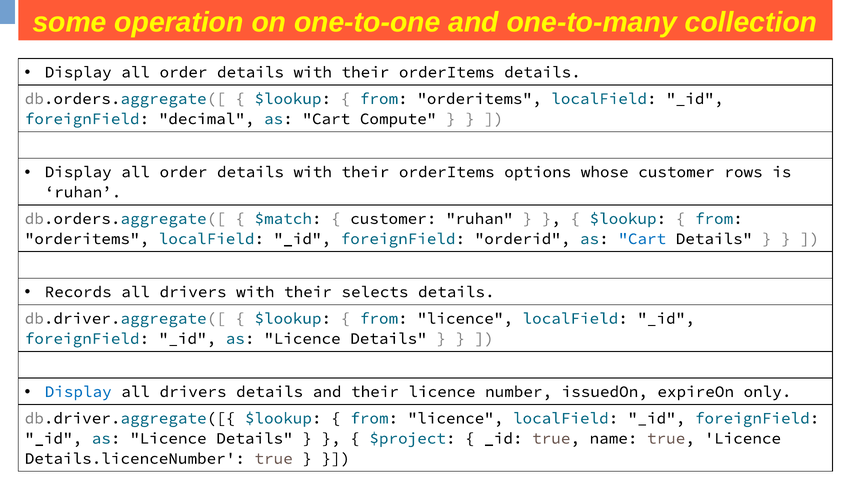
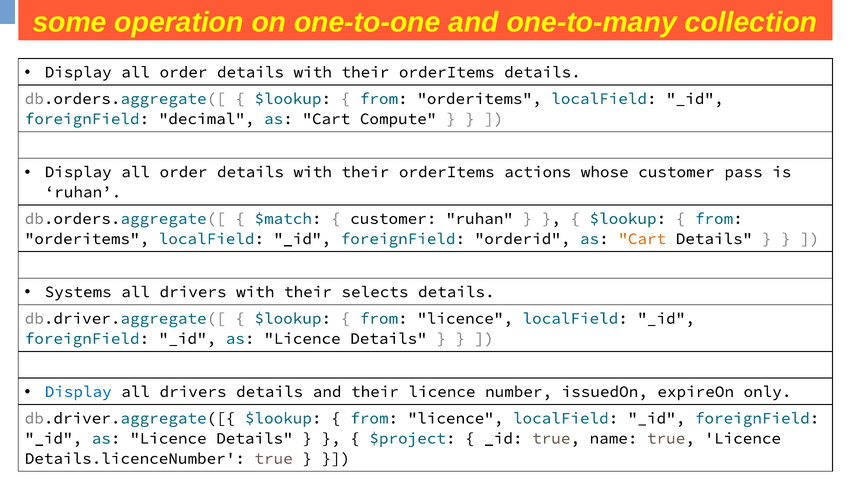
options: options -> actions
rows: rows -> pass
Cart at (642, 239) colour: blue -> orange
Records: Records -> Systems
